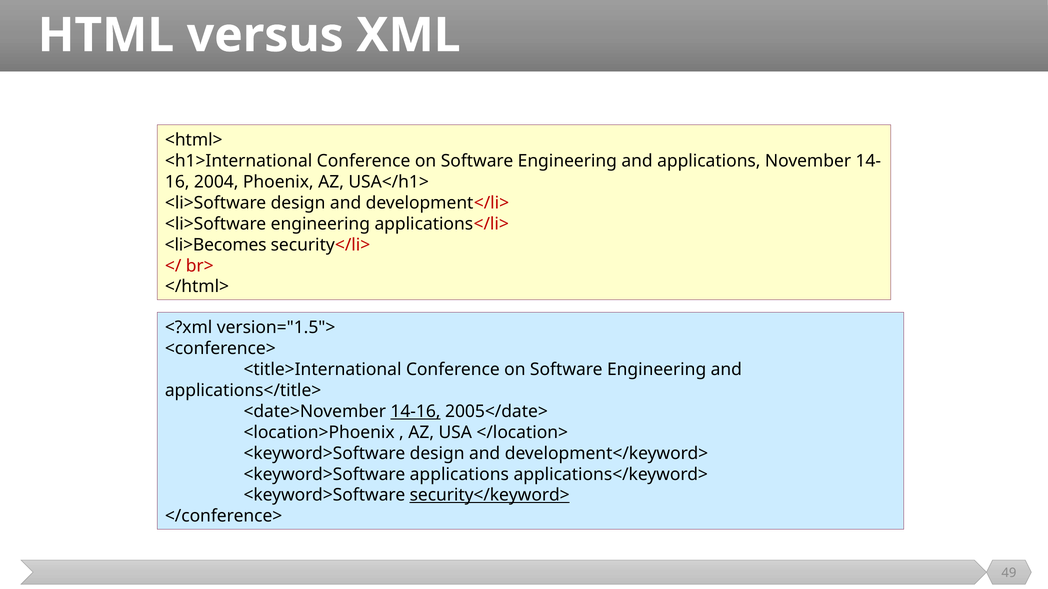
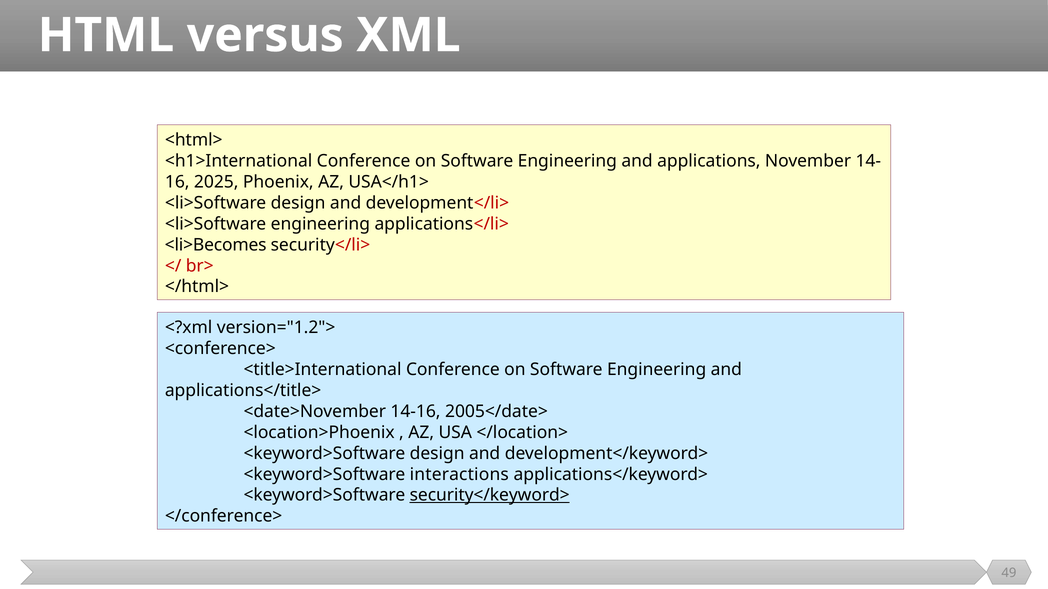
2004: 2004 -> 2025
version="1.5">: version="1.5"> -> version="1.2">
14-16 underline: present -> none
<keyword>Software applications: applications -> interactions
